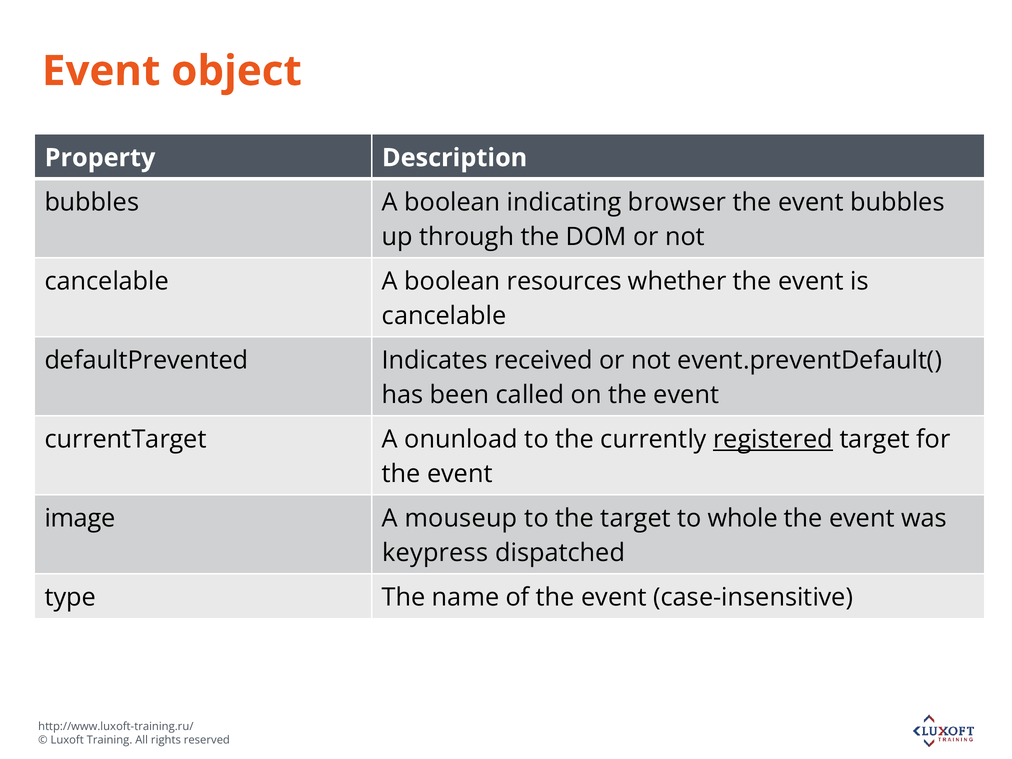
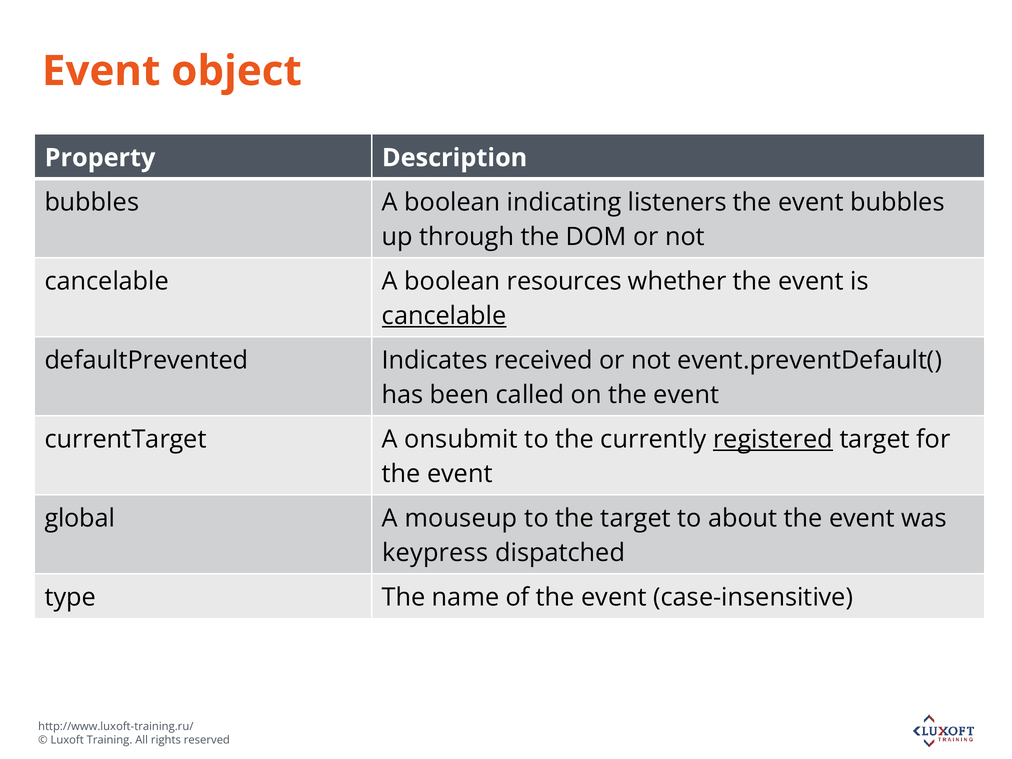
browser: browser -> listeners
cancelable at (444, 316) underline: none -> present
onunload: onunload -> onsubmit
image: image -> global
whole: whole -> about
